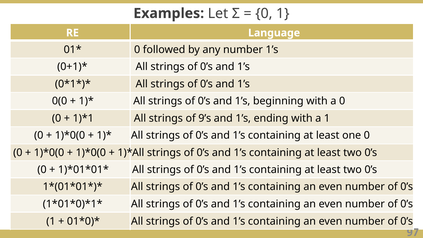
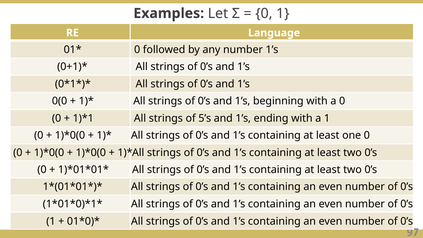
9’s: 9’s -> 5’s
